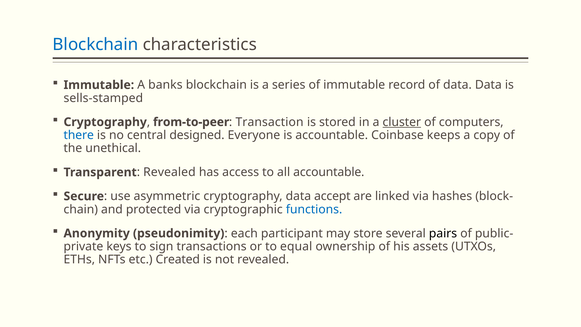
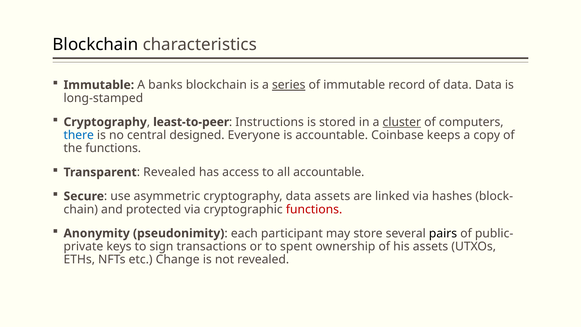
Blockchain at (95, 44) colour: blue -> black
series underline: none -> present
sells-stamped: sells-stamped -> long-stamped
from-to-peer: from-to-peer -> least-to-peer
Transaction: Transaction -> Instructions
the unethical: unethical -> functions
data accept: accept -> assets
functions at (314, 209) colour: blue -> red
equal: equal -> spent
Created: Created -> Change
